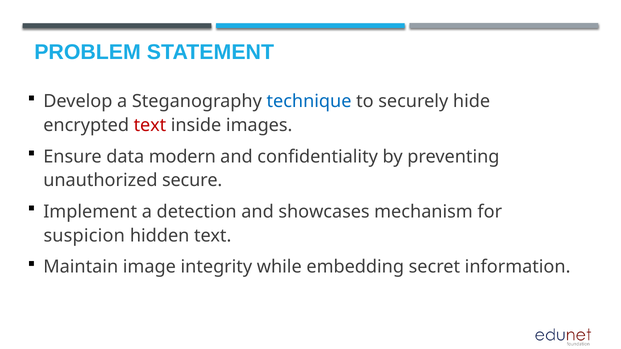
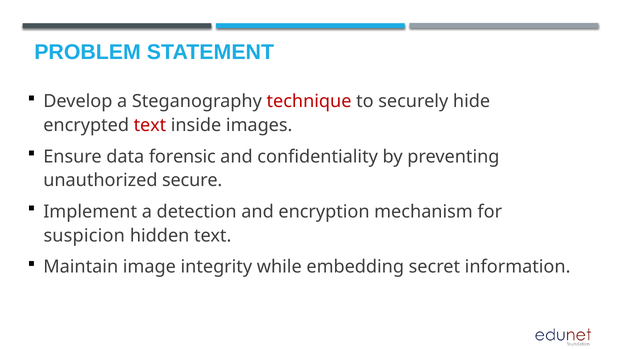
technique colour: blue -> red
modern: modern -> forensic
showcases: showcases -> encryption
